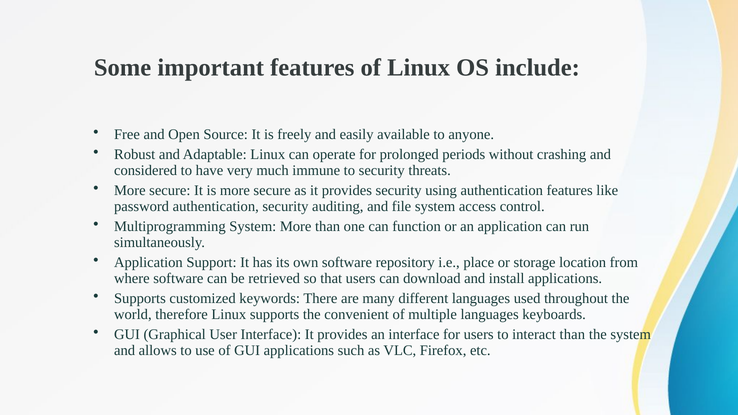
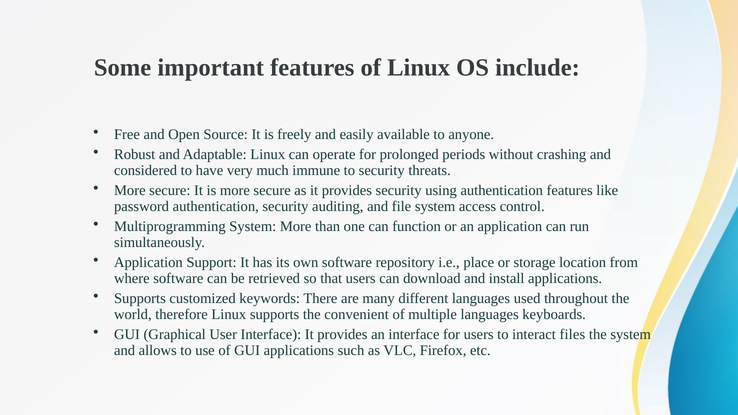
interact than: than -> files
